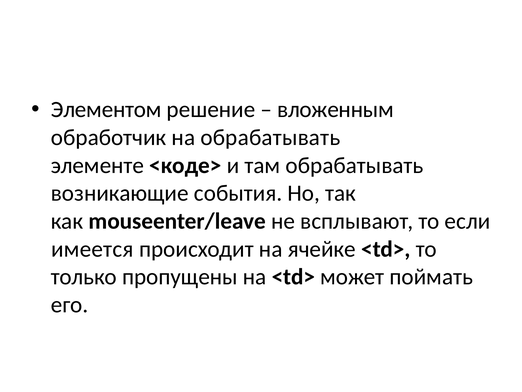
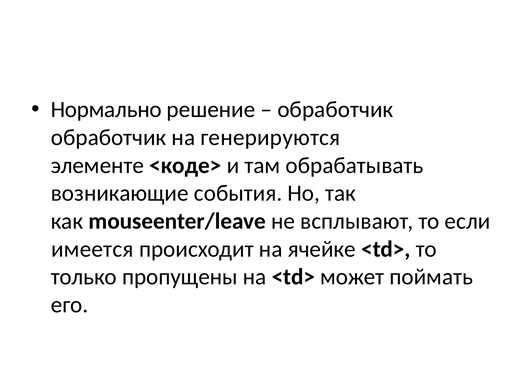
Элементом: Элементом -> Нормально
вложенным at (335, 110): вложенным -> обработчик
на обрабатывать: обрабатывать -> генерируются
